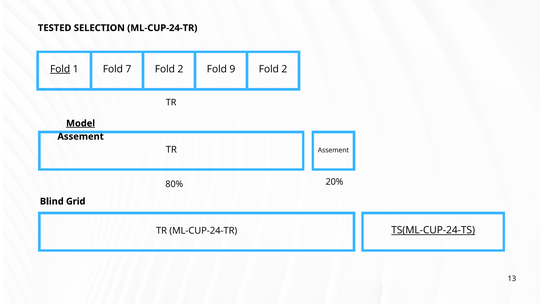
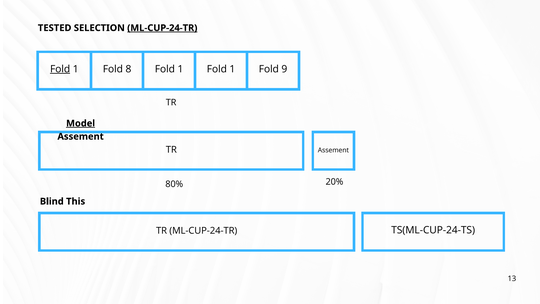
ML-CUP-24-TR at (162, 28) underline: none -> present
7: 7 -> 8
2 at (180, 69): 2 -> 1
9 at (232, 69): 9 -> 1
2 at (284, 69): 2 -> 9
Grid: Grid -> This
TS(ML-CUP-24-TS underline: present -> none
